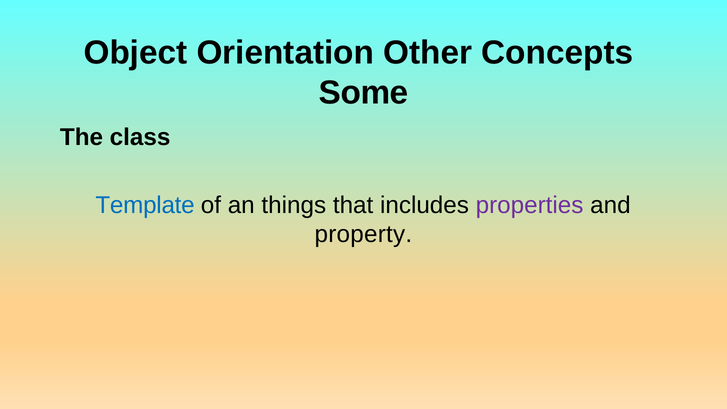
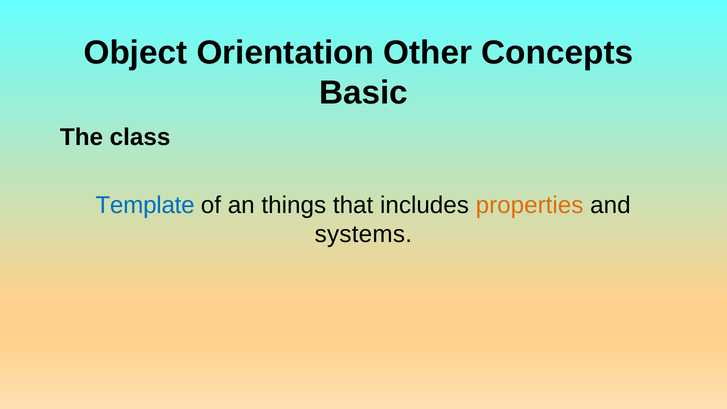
Some: Some -> Basic
properties colour: purple -> orange
property: property -> systems
